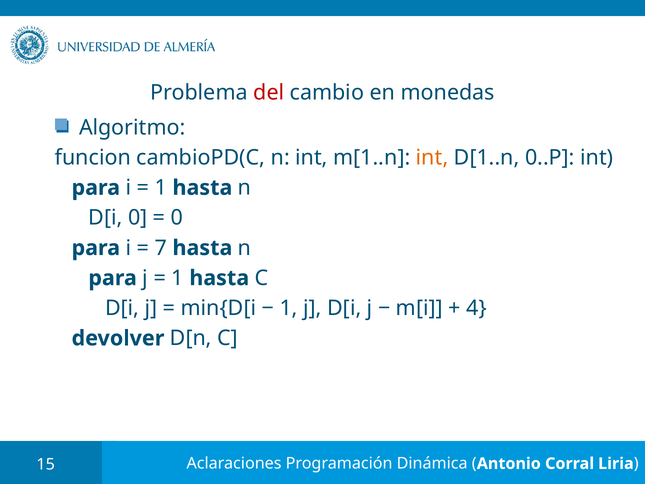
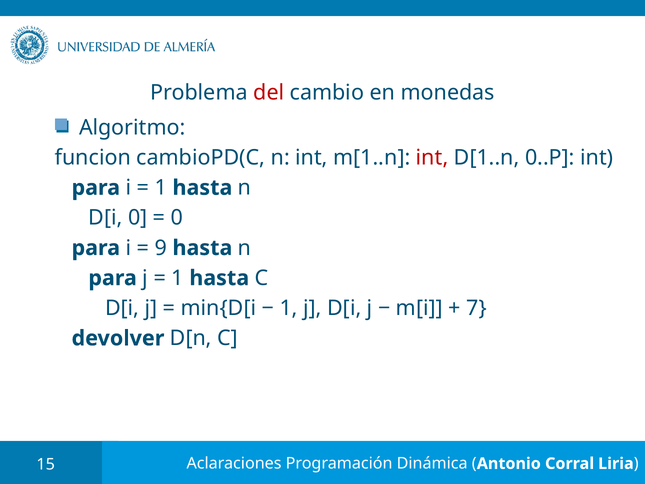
int at (432, 158) colour: orange -> red
7: 7 -> 9
4: 4 -> 7
